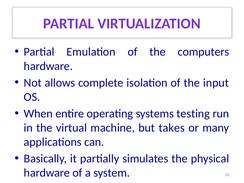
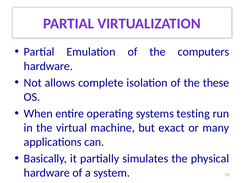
input: input -> these
takes: takes -> exact
